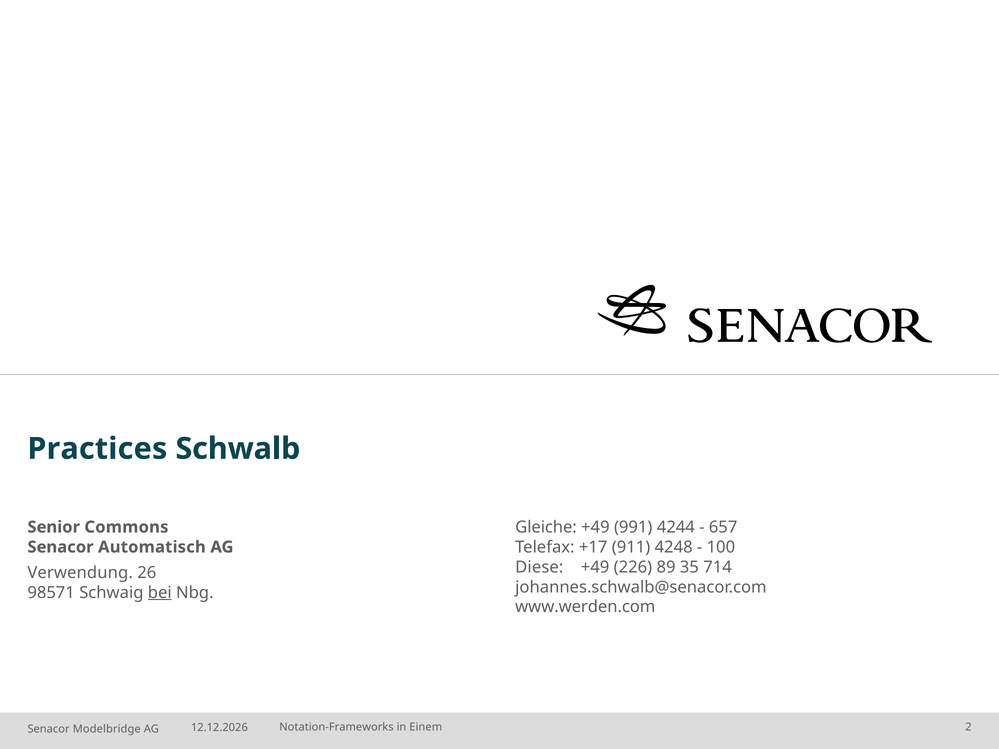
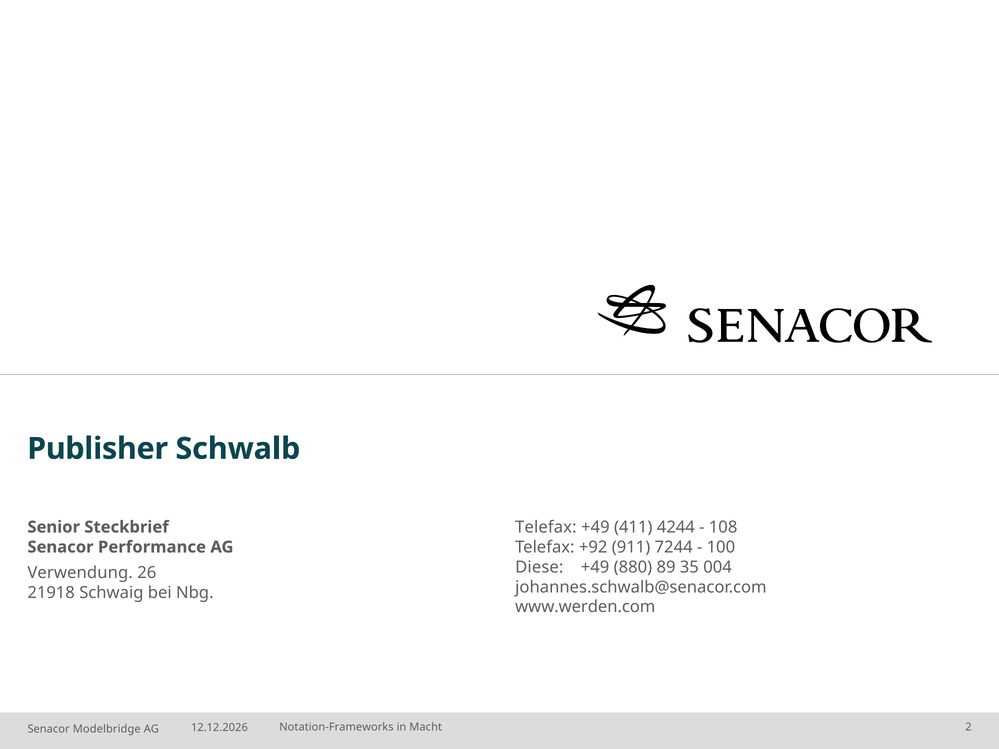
Practices: Practices -> Publisher
Gleiche at (546, 527): Gleiche -> Telefax
991: 991 -> 411
657: 657 -> 108
Commons: Commons -> Steckbrief
+17: +17 -> +92
4248: 4248 -> 7244
Automatisch: Automatisch -> Performance
226: 226 -> 880
714: 714 -> 004
98571: 98571 -> 21918
bei underline: present -> none
Einem: Einem -> Macht
